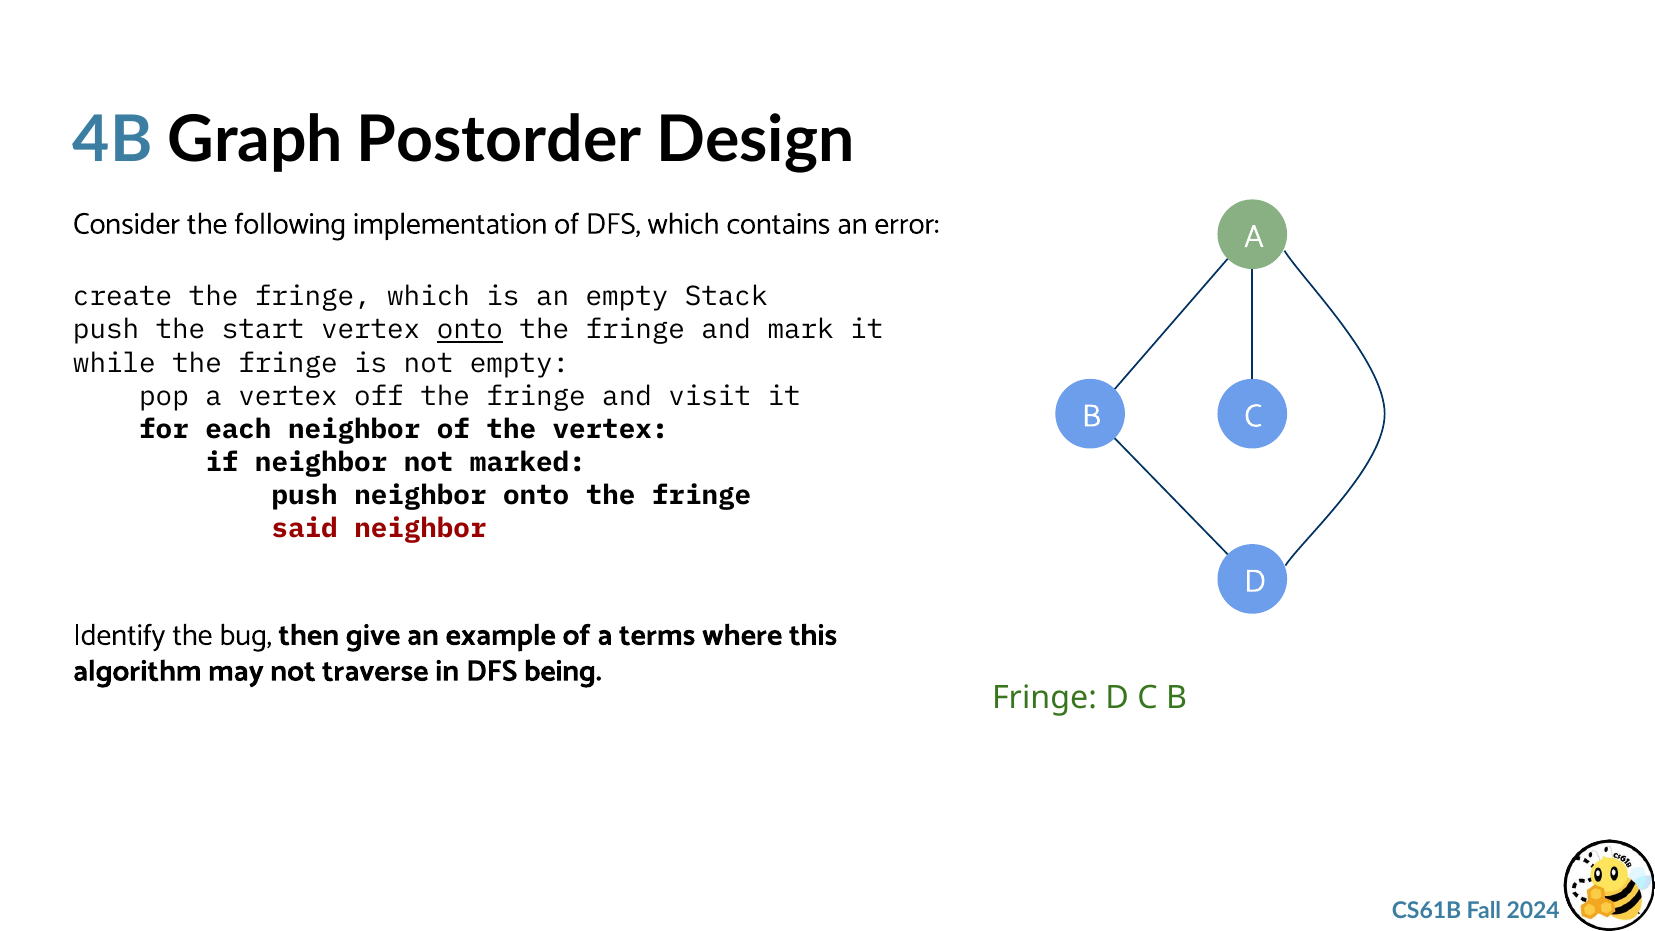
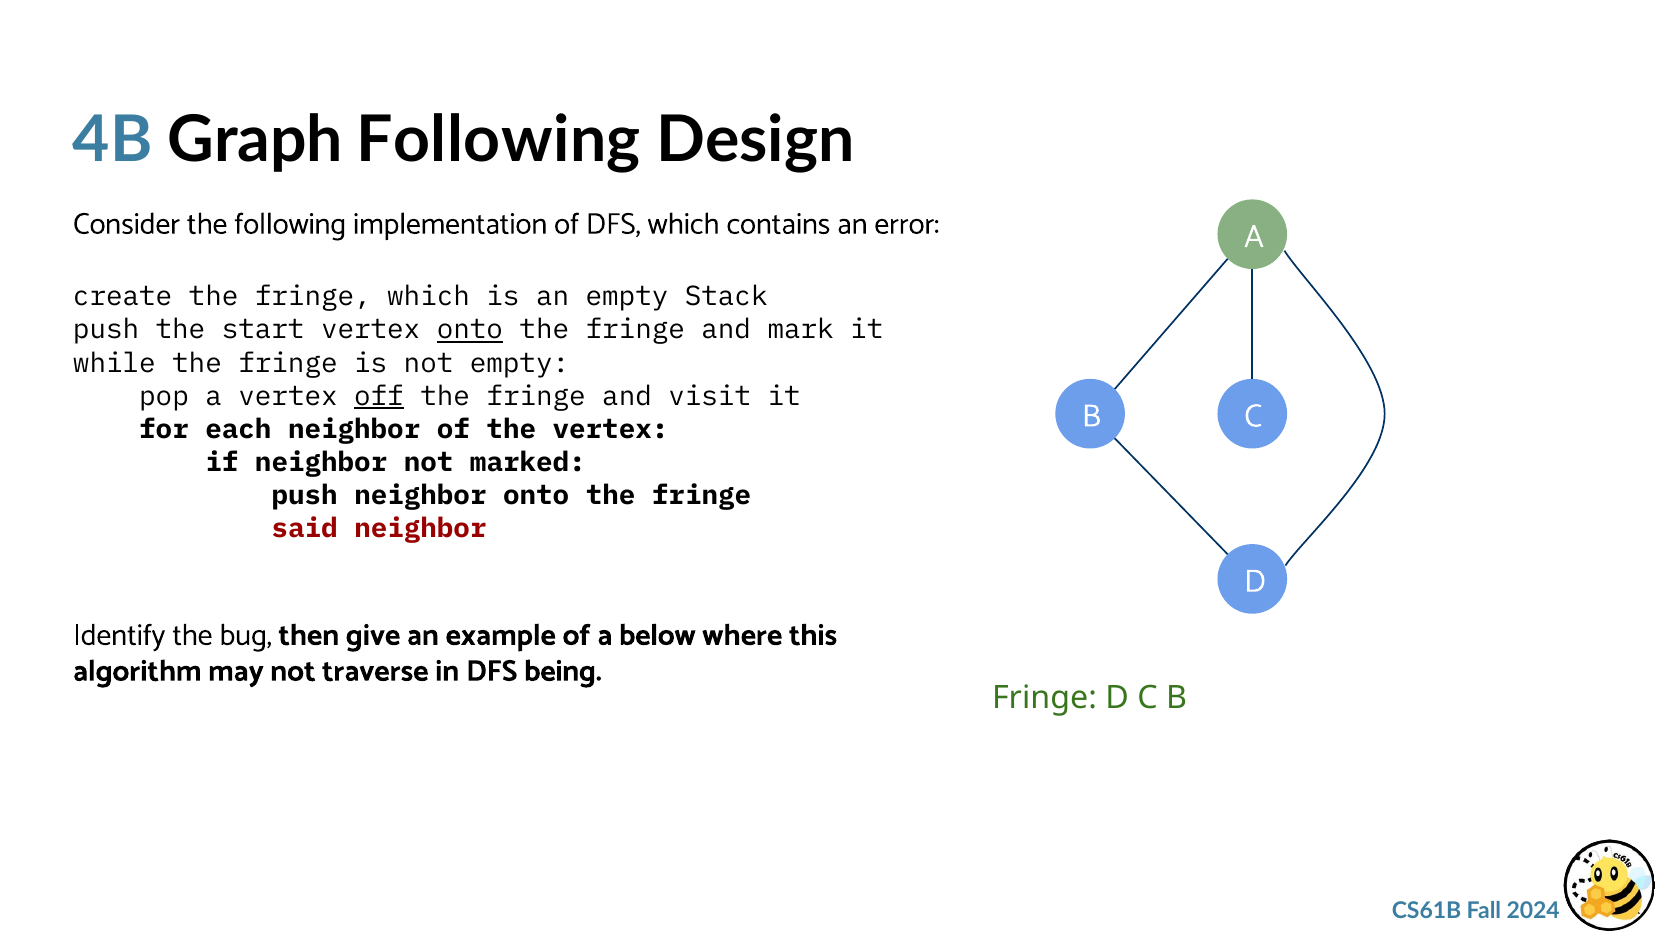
Graph Postorder: Postorder -> Following
off underline: none -> present
terms: terms -> below
